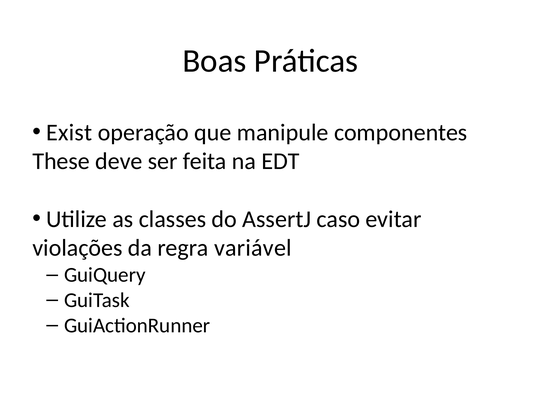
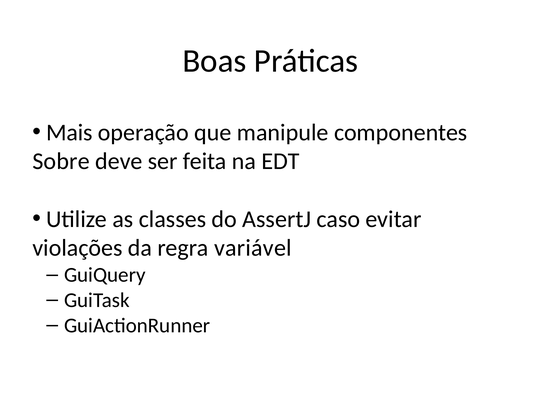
Exist: Exist -> Mais
These: These -> Sobre
